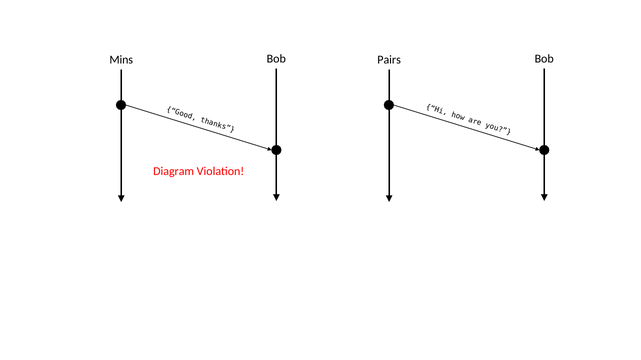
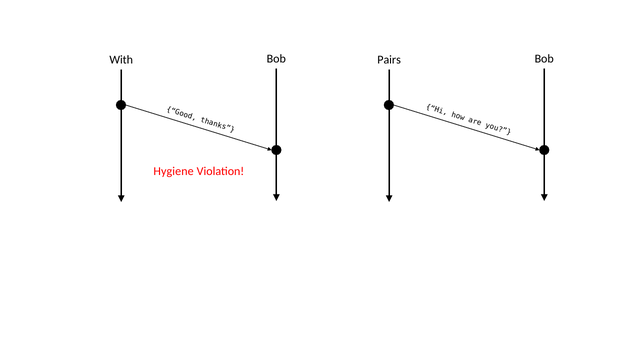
Mins: Mins -> With
Diagram: Diagram -> Hygiene
